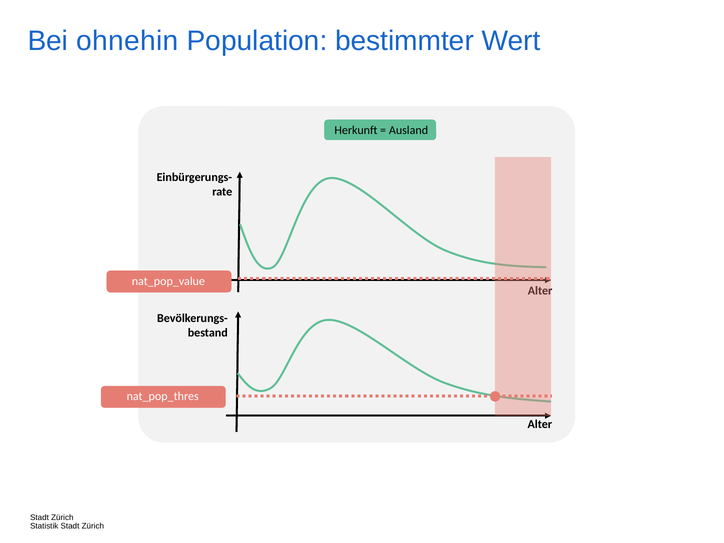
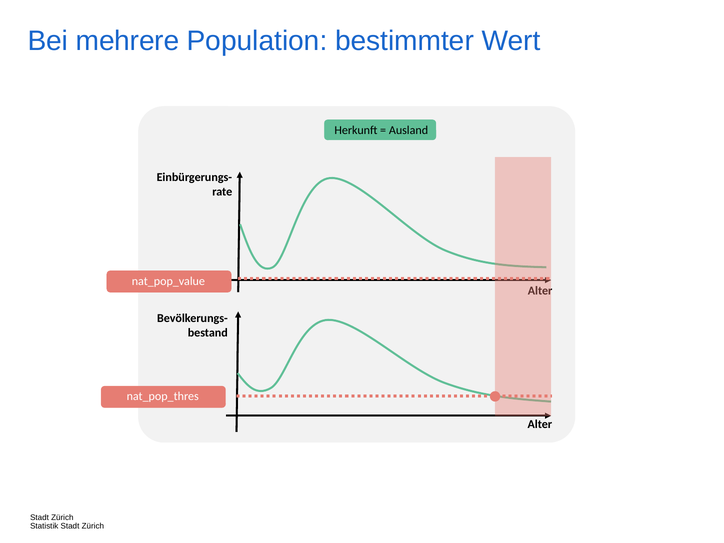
ohnehin: ohnehin -> mehrere
